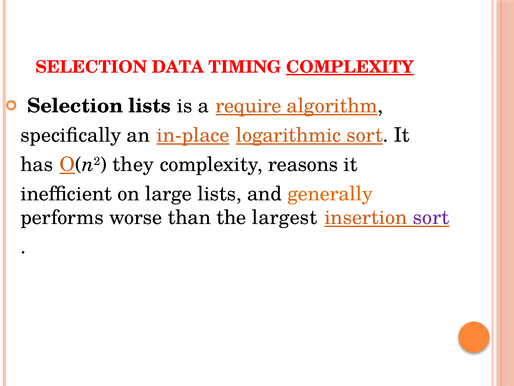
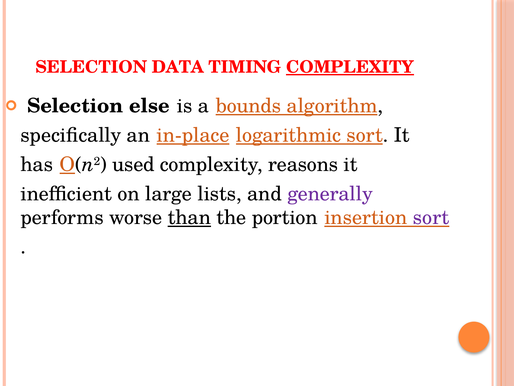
Selection lists: lists -> else
require: require -> bounds
they: they -> used
generally colour: orange -> purple
than underline: none -> present
largest: largest -> portion
